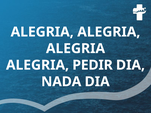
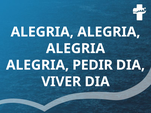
NADA: NADA -> VIVER
